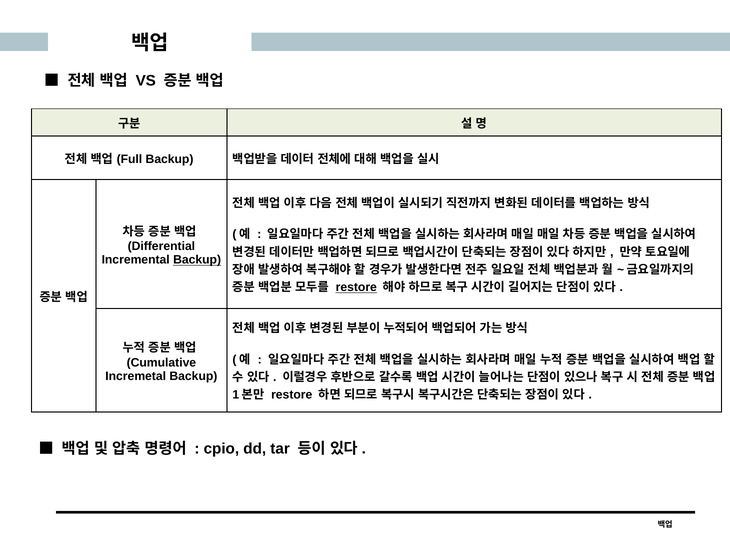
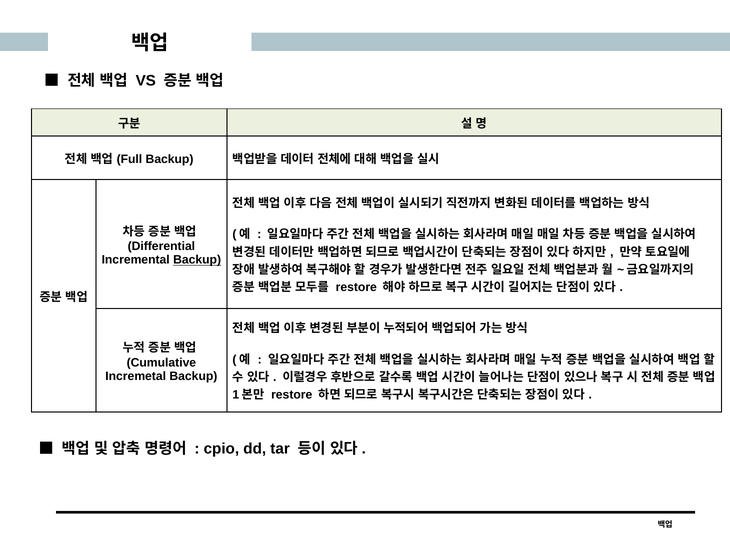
restore at (356, 287) underline: present -> none
